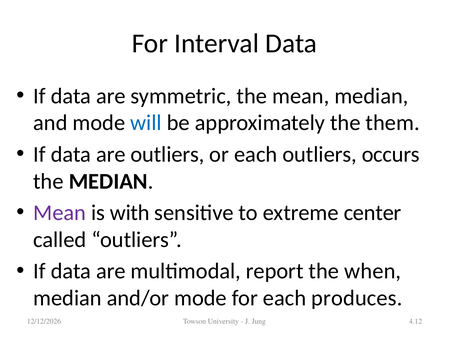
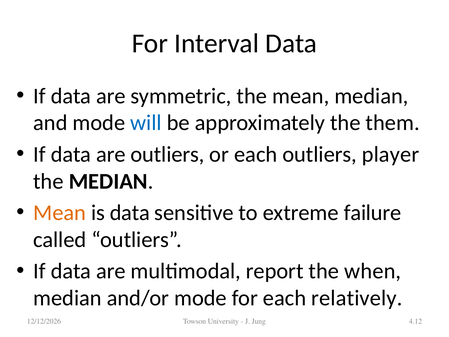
occurs: occurs -> player
Mean at (60, 213) colour: purple -> orange
is with: with -> data
center: center -> failure
produces: produces -> relatively
